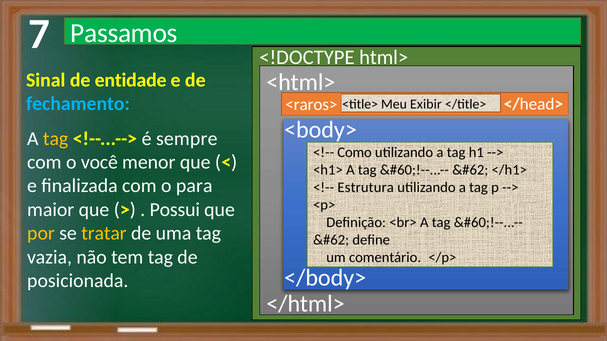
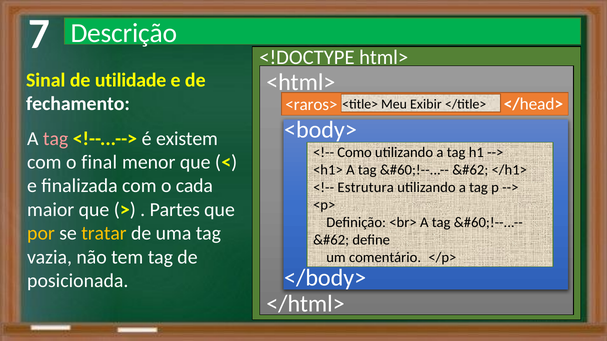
Passamos: Passamos -> Descrição
entidade: entidade -> utilidade
fechamento colour: light blue -> white
tag at (56, 139) colour: yellow -> pink
sempre: sempre -> existem
você: você -> final
para: para -> cada
Possui: Possui -> Partes
